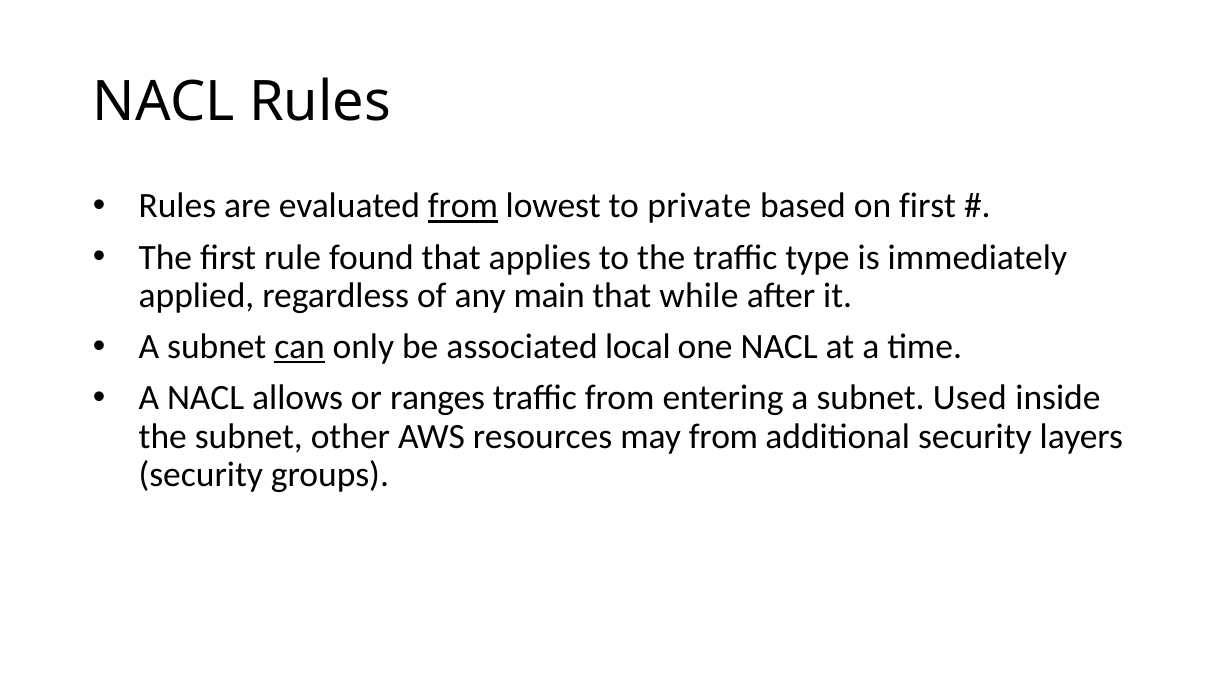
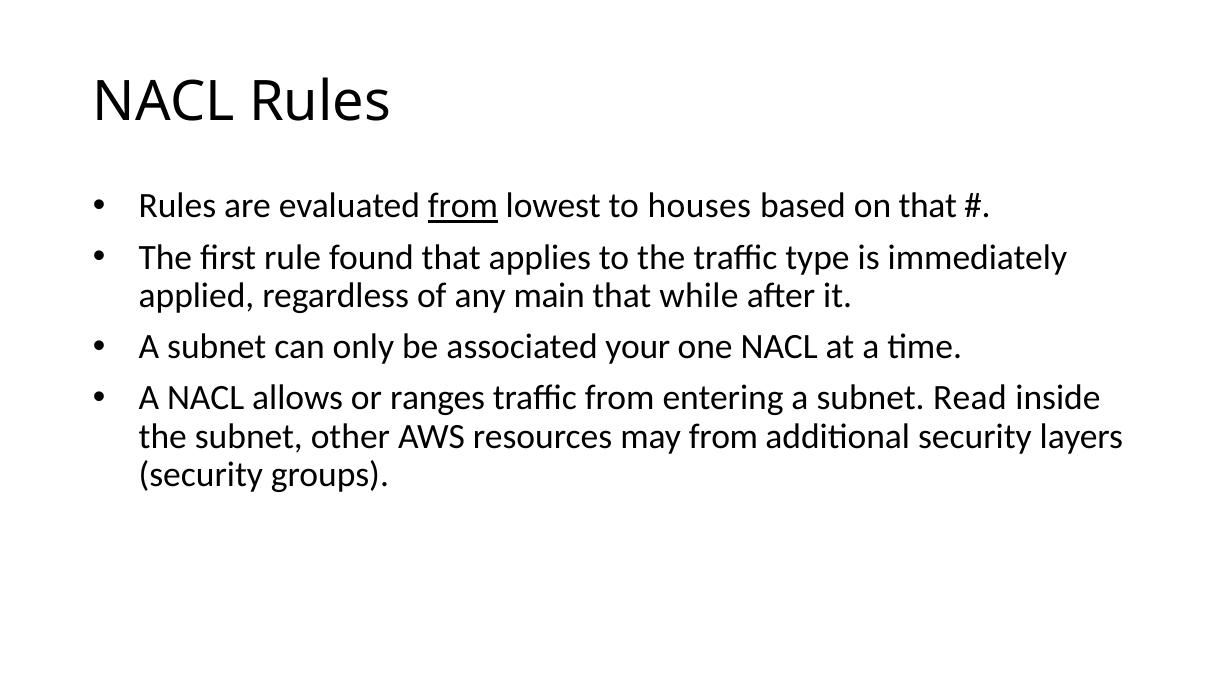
private: private -> houses
on first: first -> that
can underline: present -> none
local: local -> your
Used: Used -> Read
